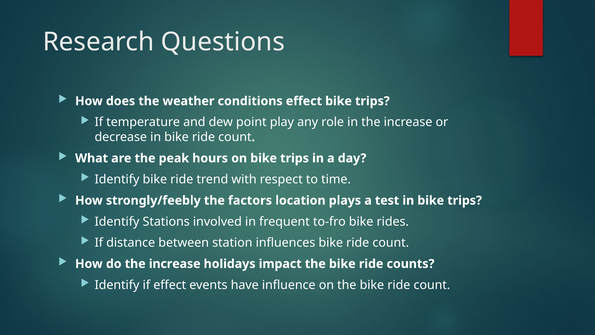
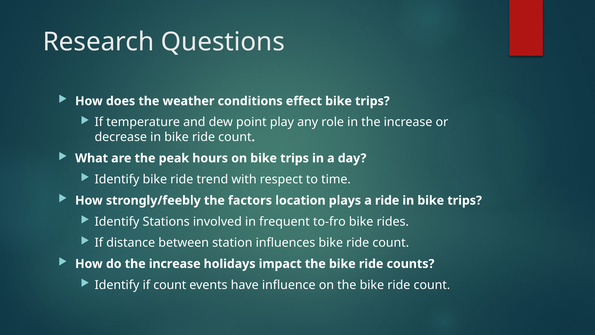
a test: test -> ride
if effect: effect -> count
